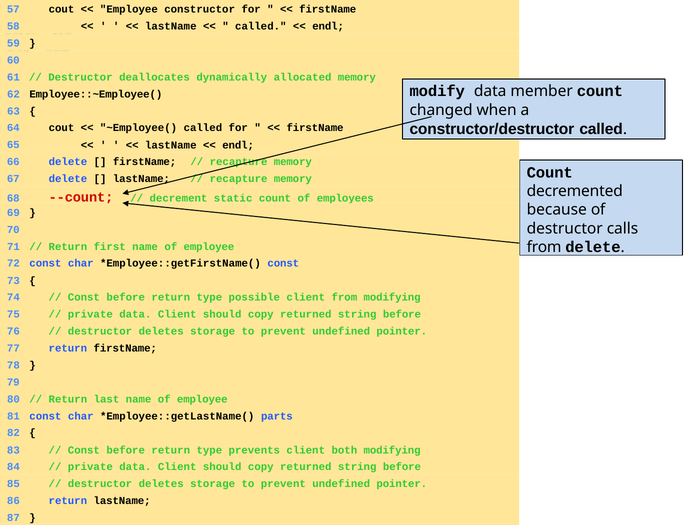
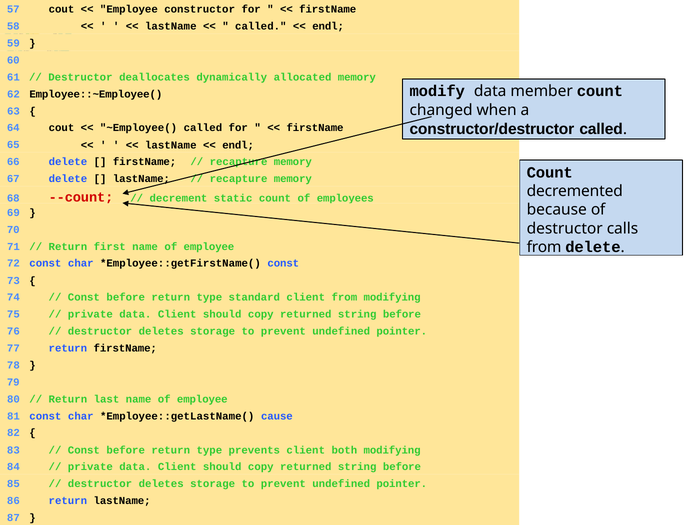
possible: possible -> standard
parts: parts -> cause
